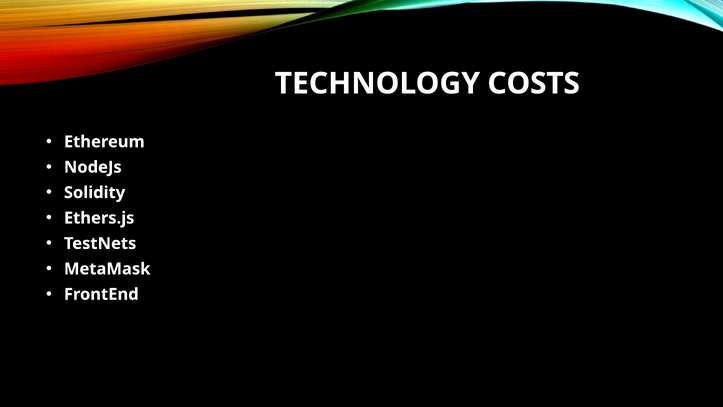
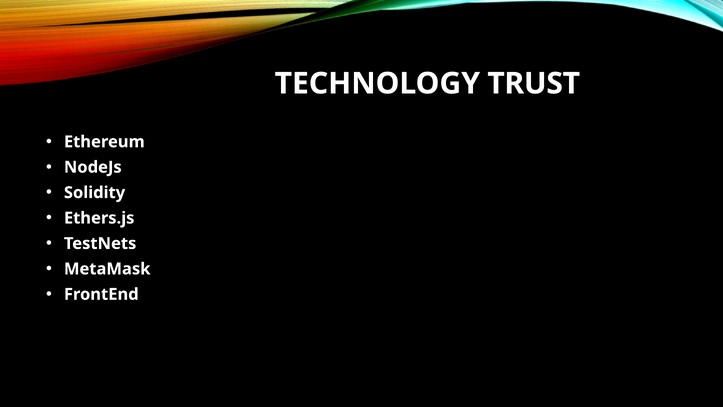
COSTS: COSTS -> TRUST
